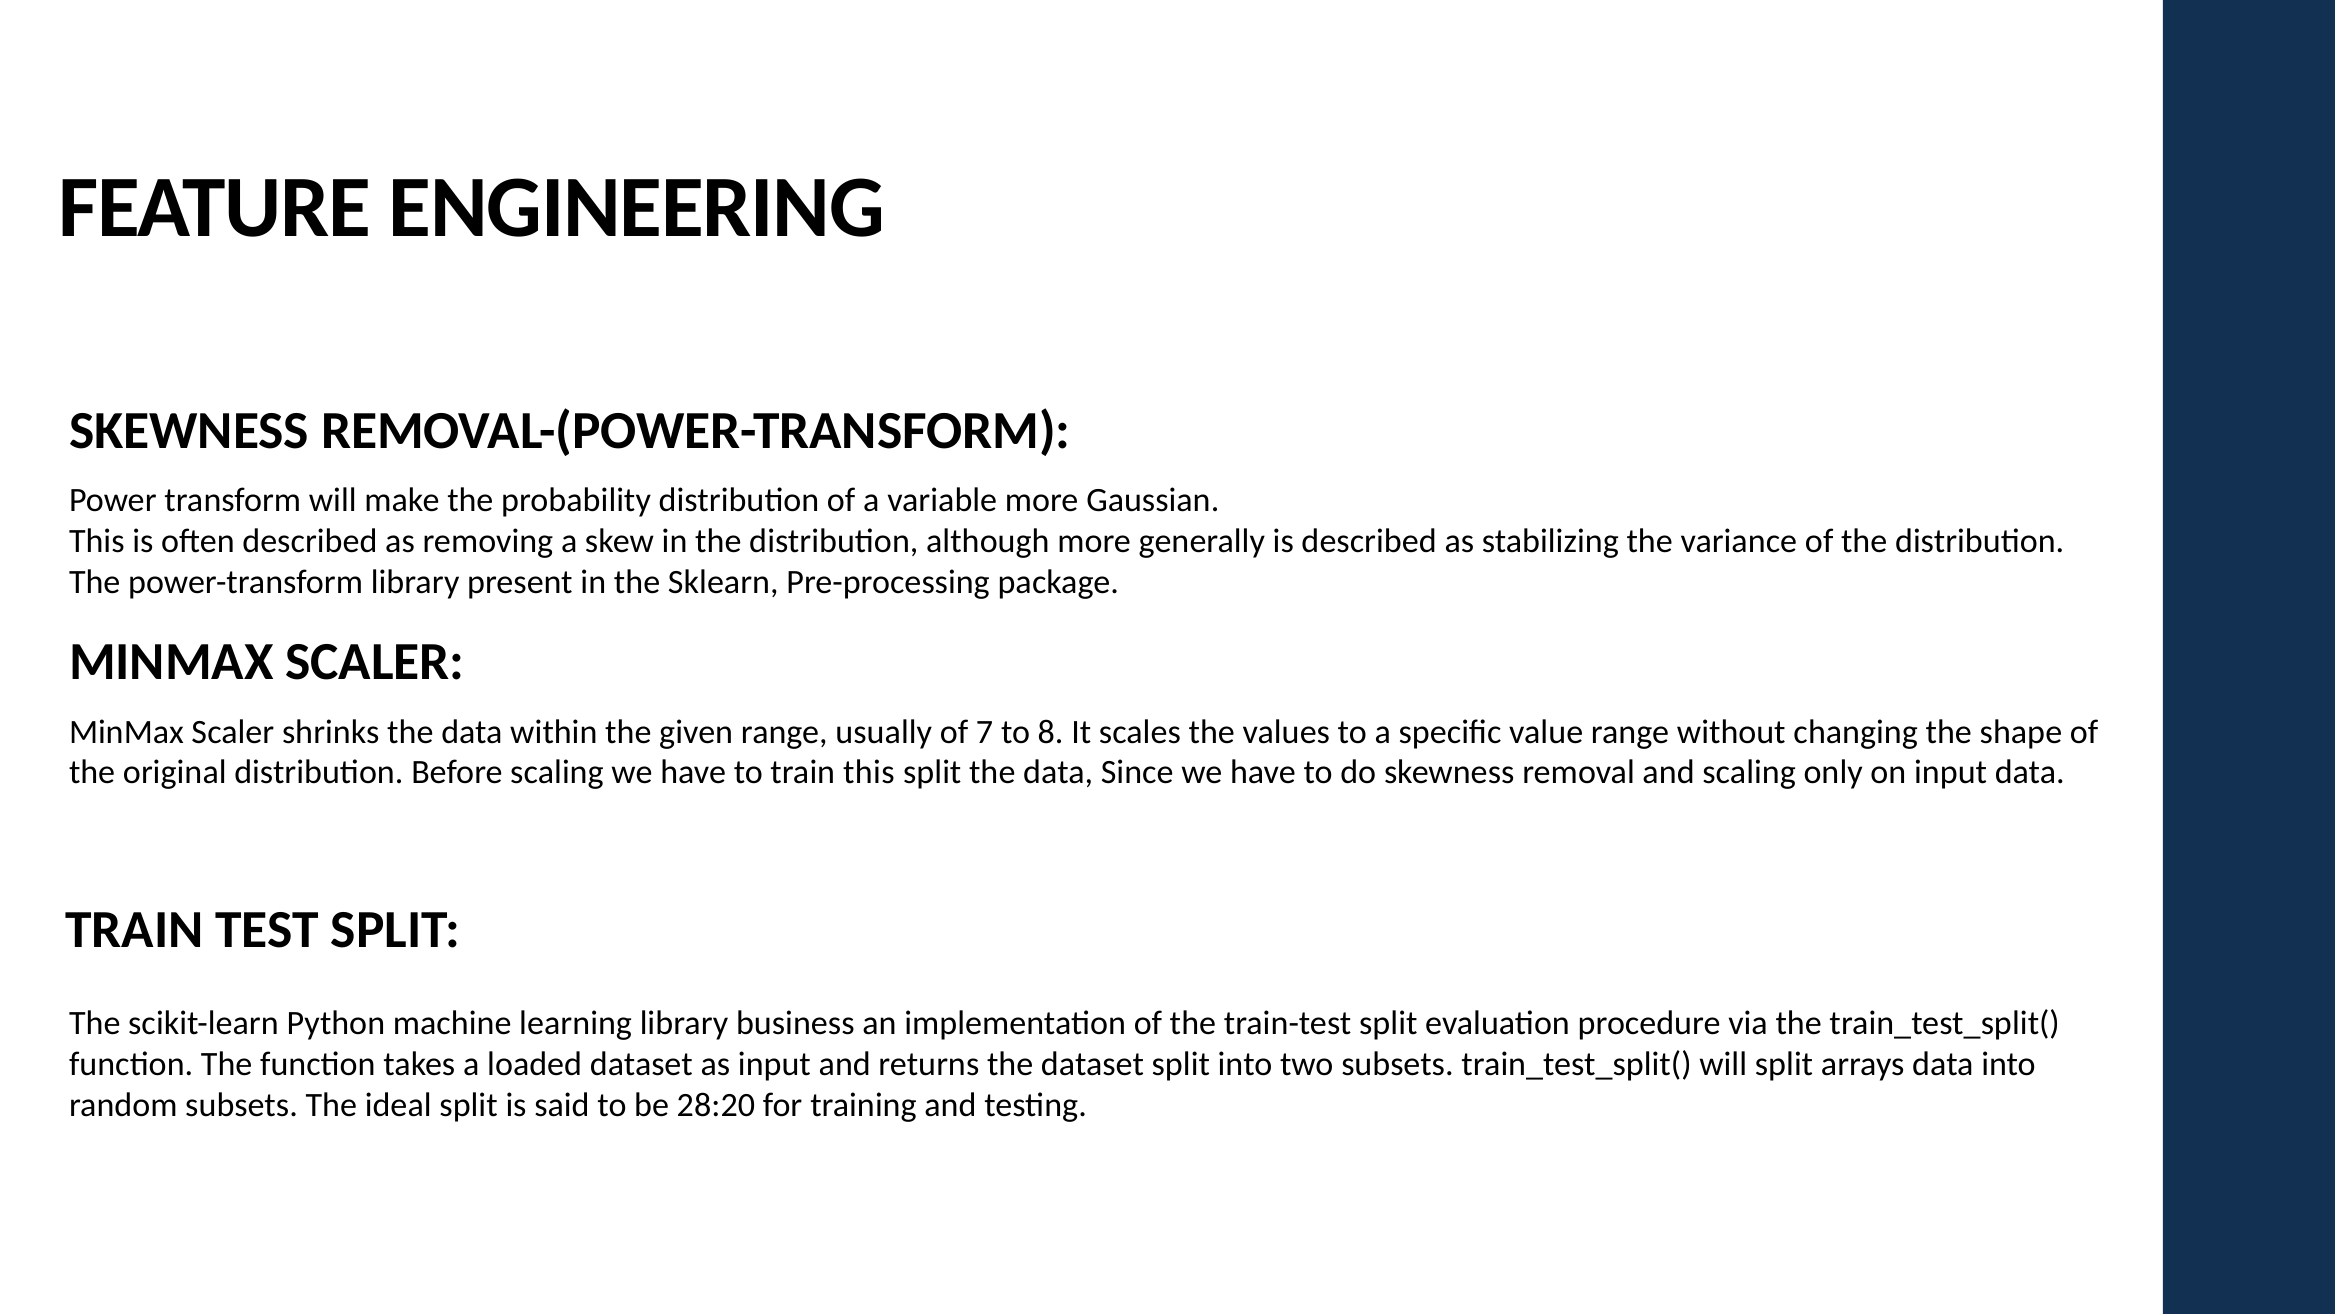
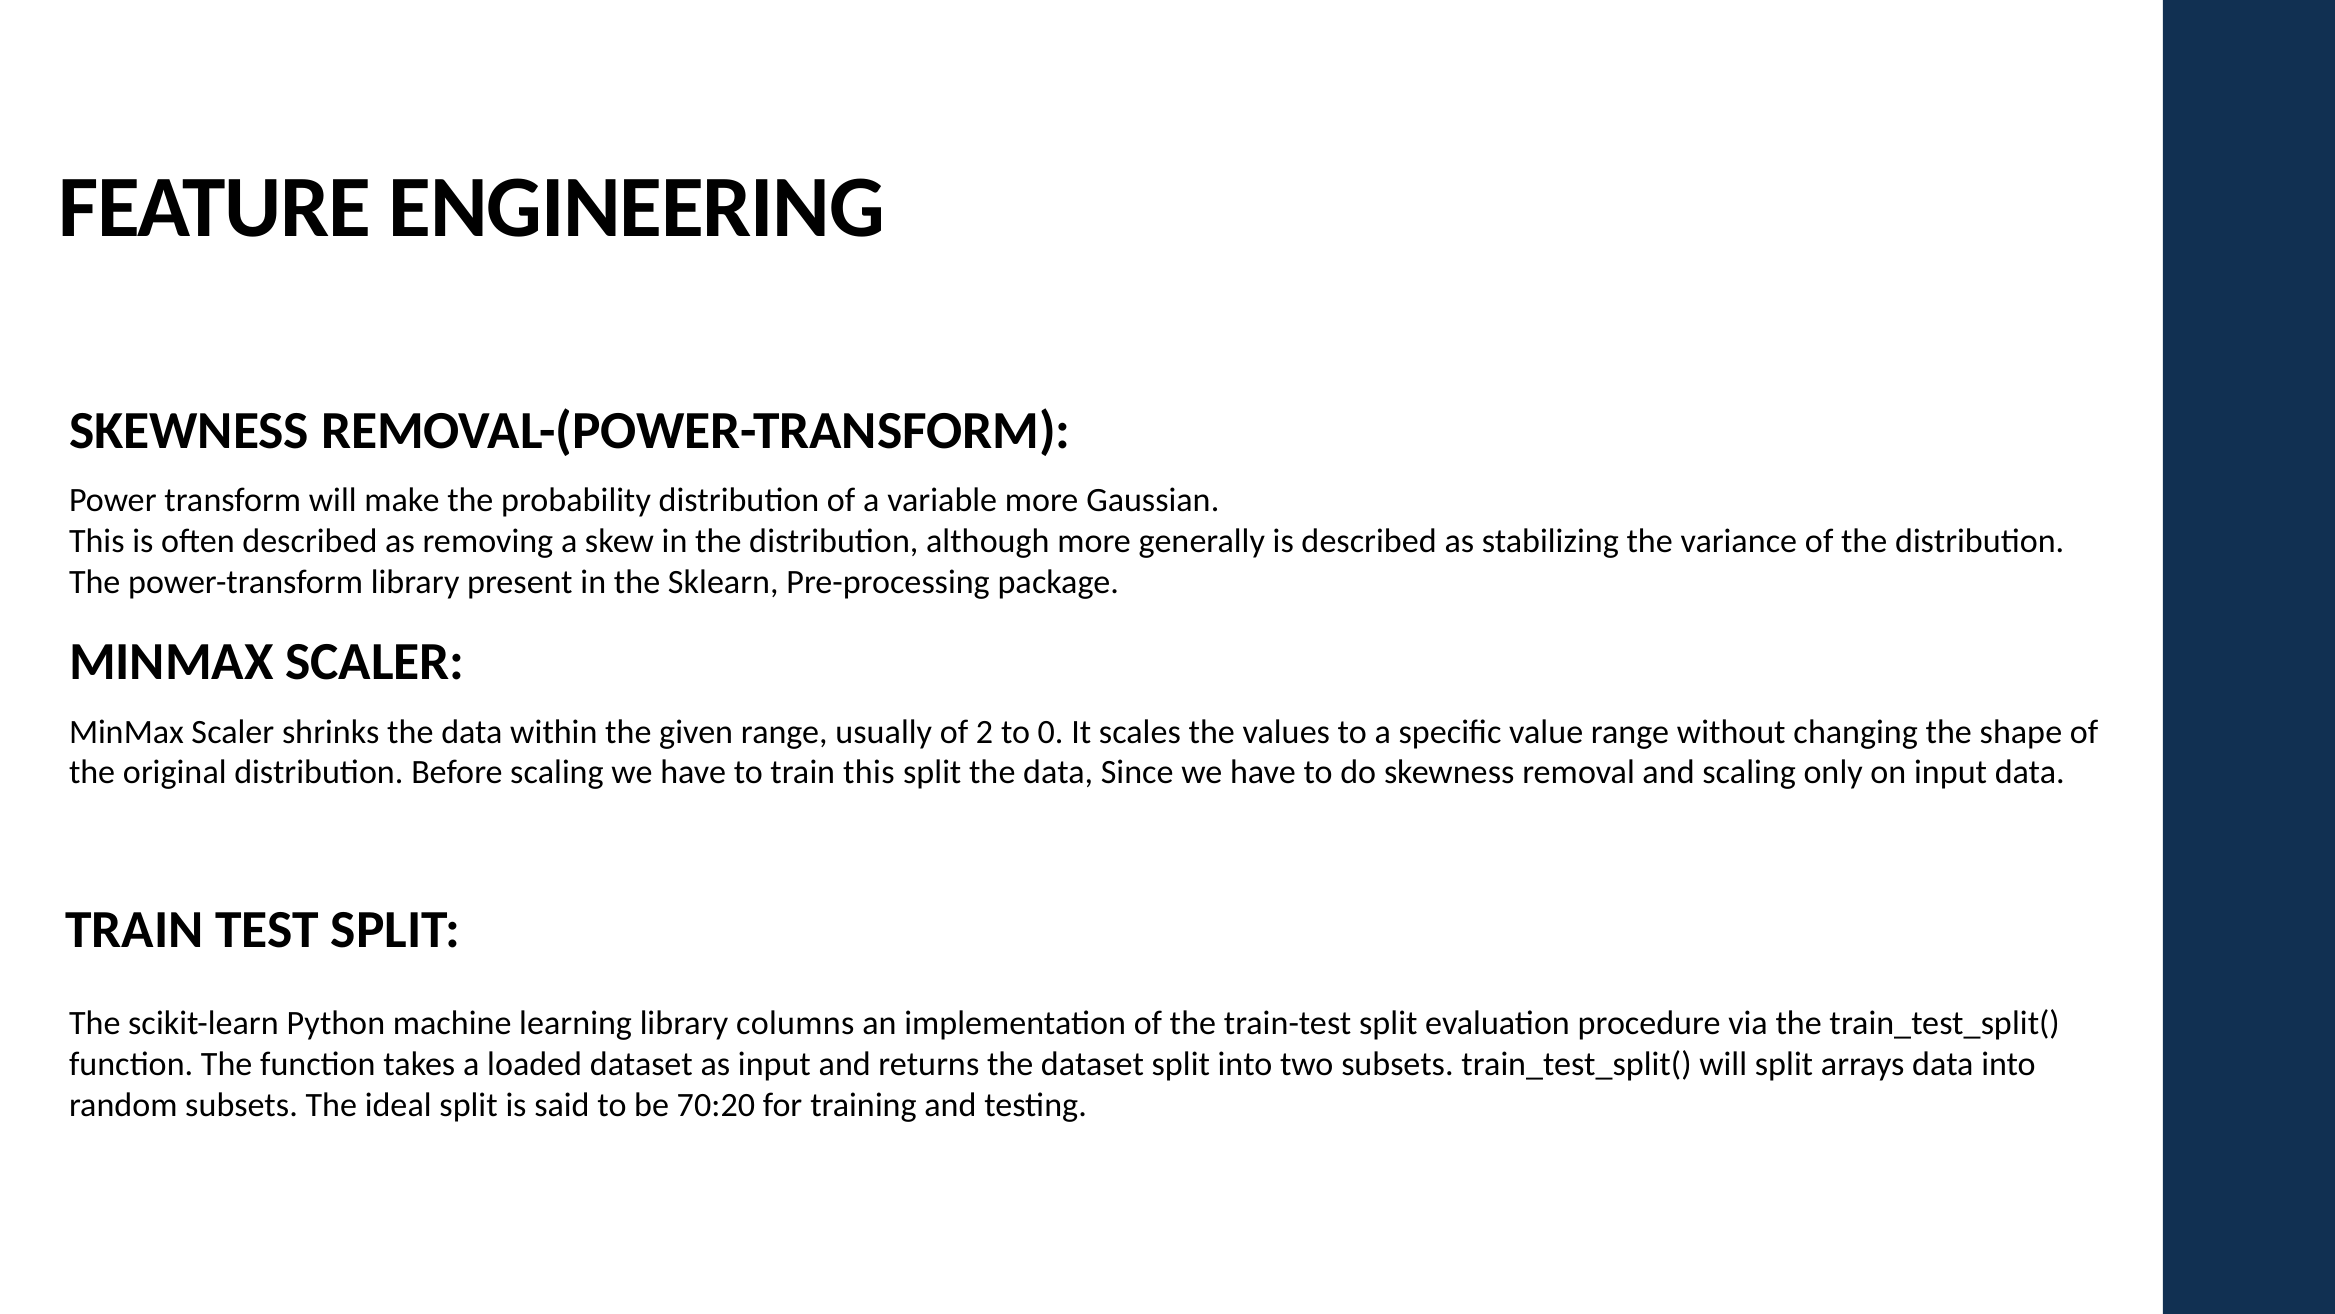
7: 7 -> 2
8: 8 -> 0
business: business -> columns
28:20: 28:20 -> 70:20
